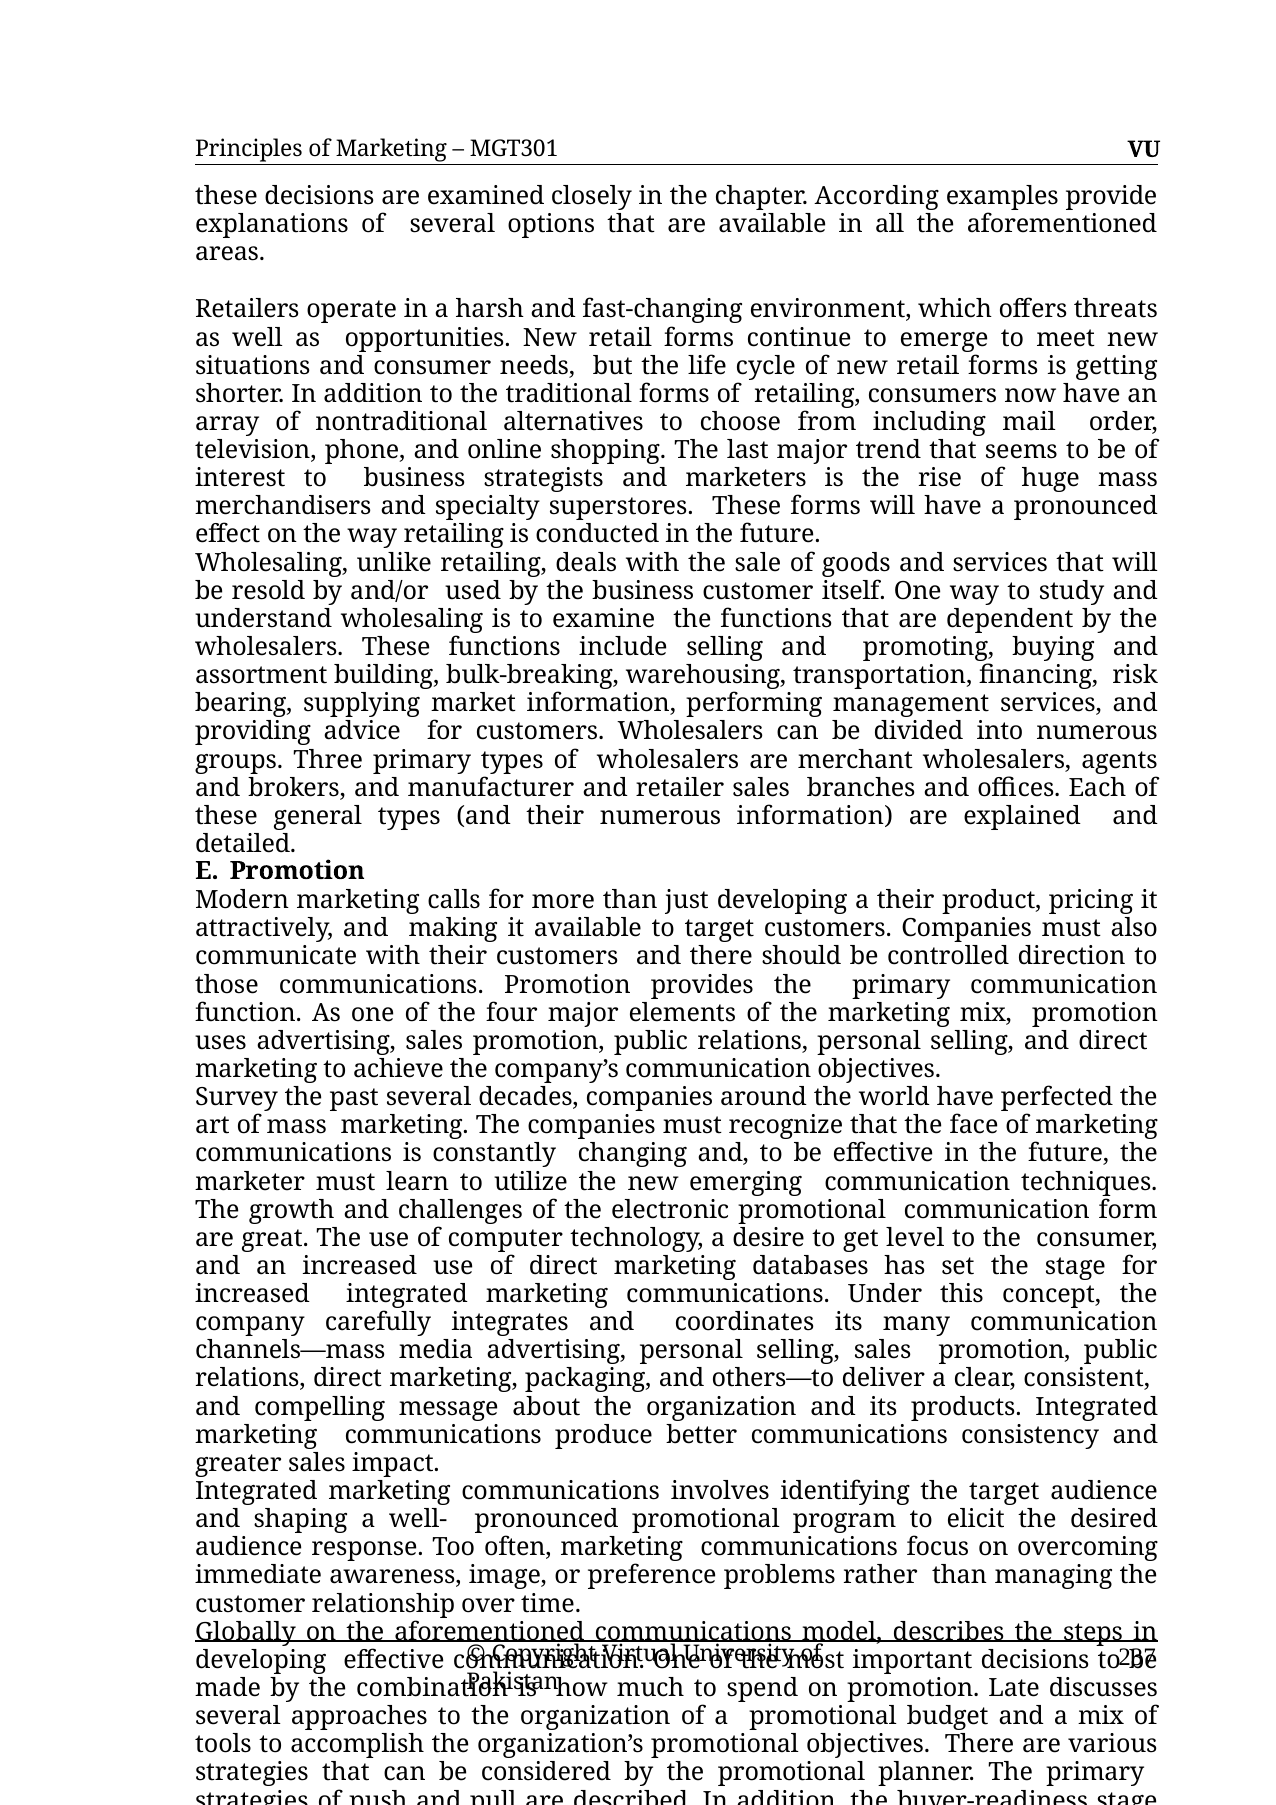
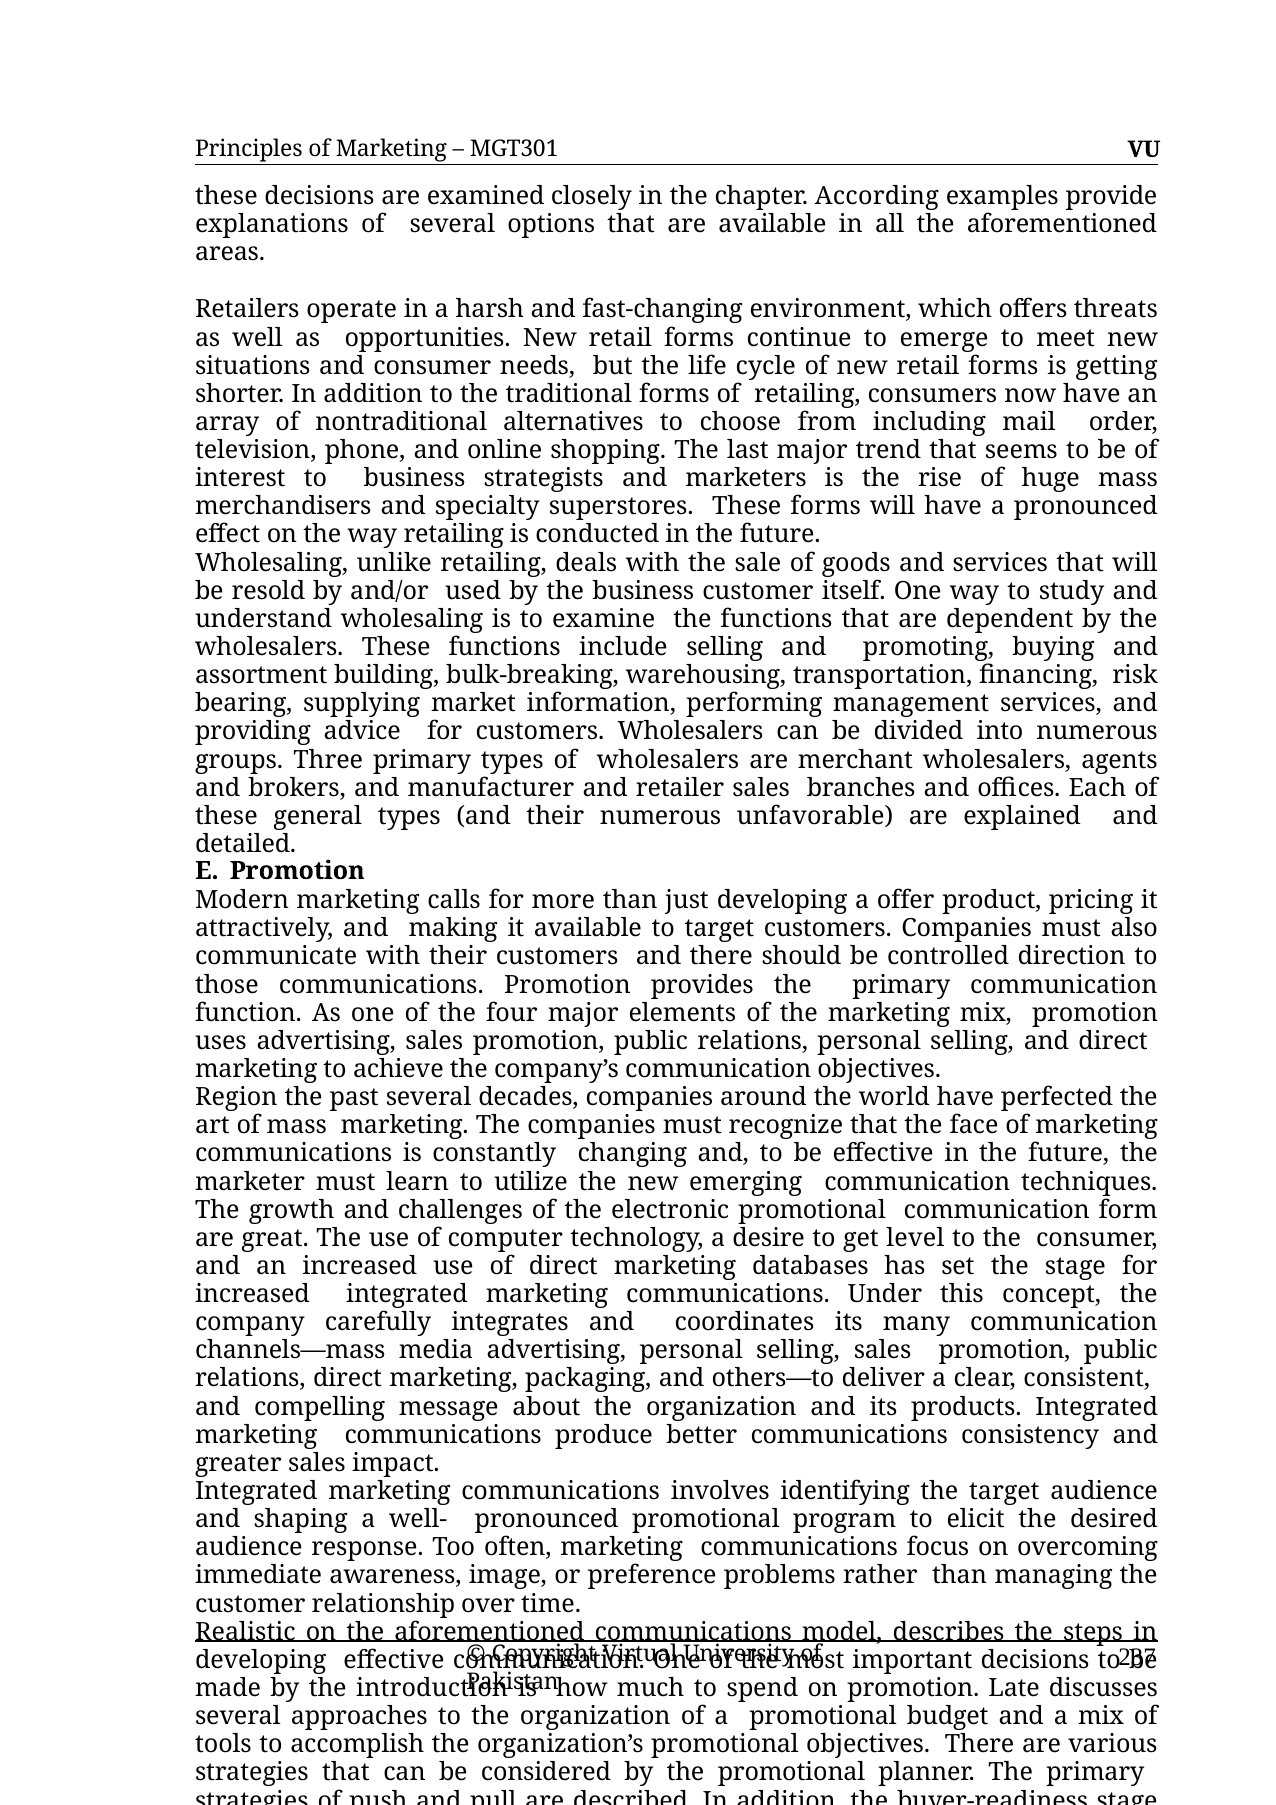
numerous information: information -> unfavorable
a their: their -> offer
Survey: Survey -> Region
Globally: Globally -> Realistic
combination: combination -> introduction
